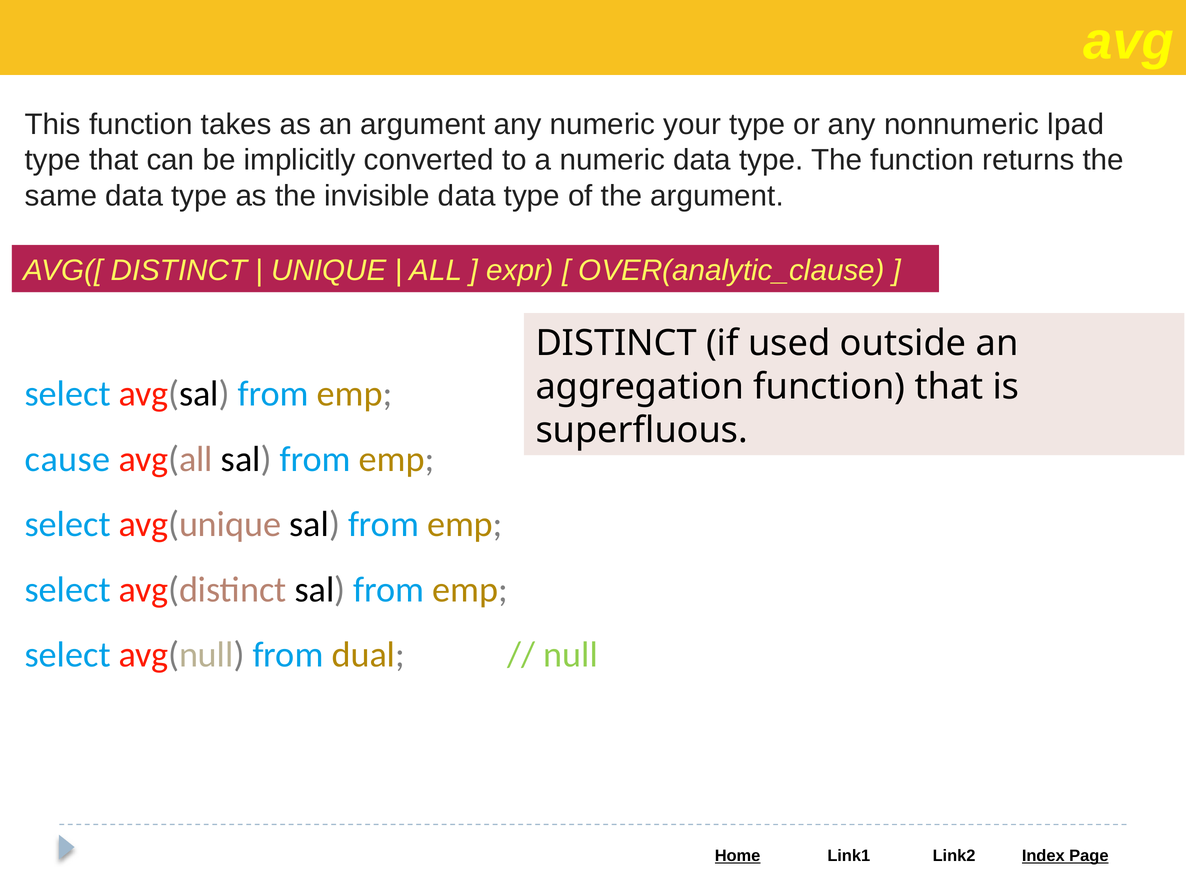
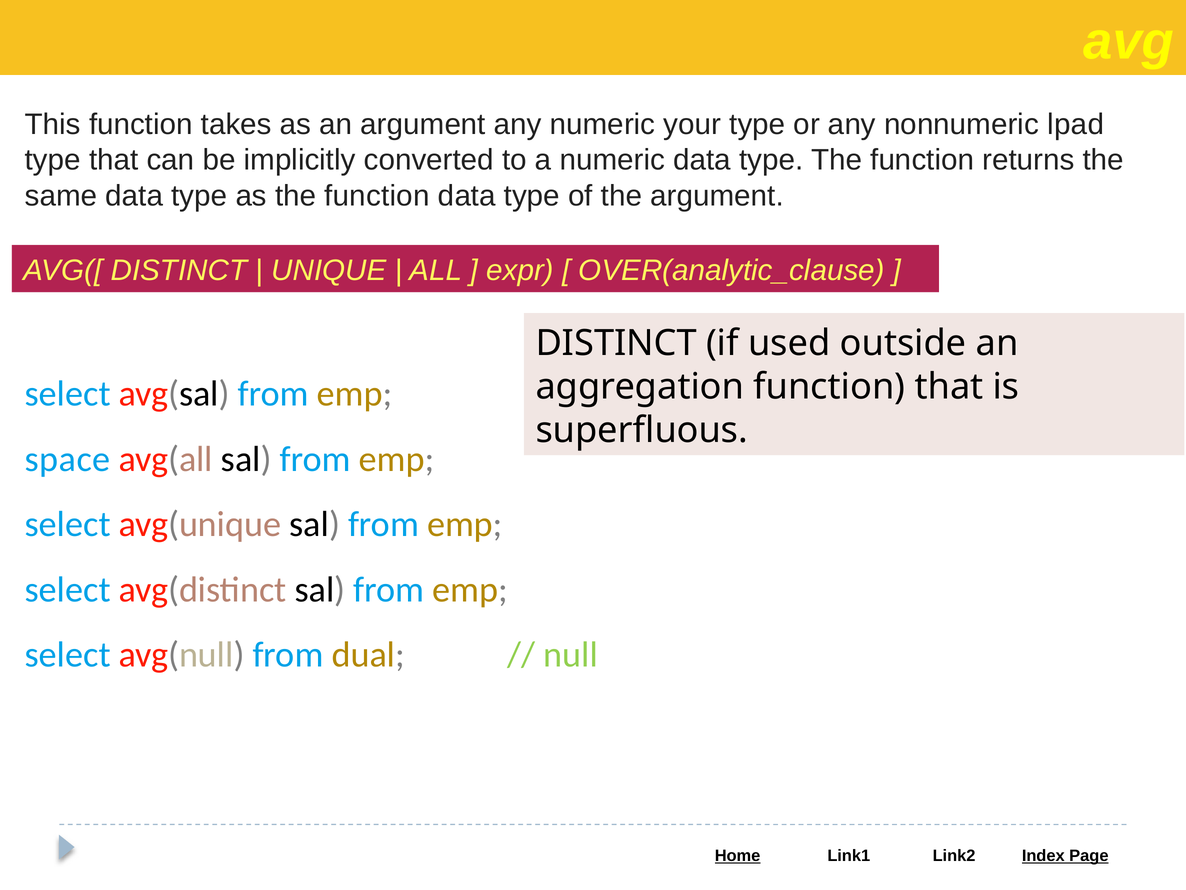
as the invisible: invisible -> function
cause: cause -> space
